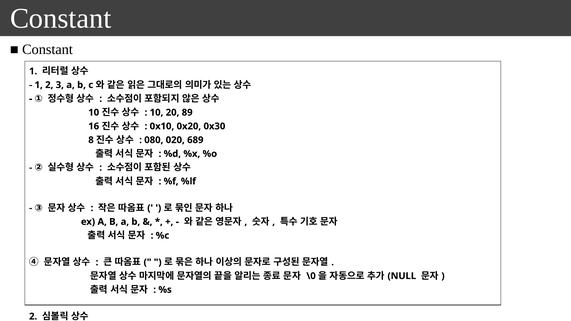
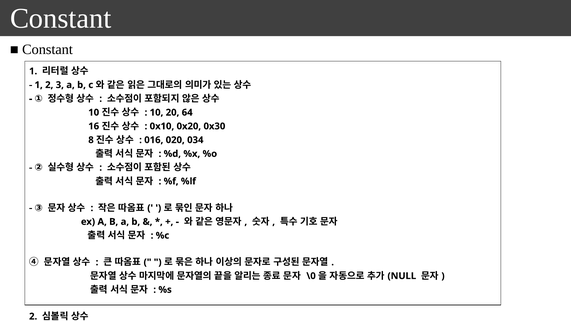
89: 89 -> 64
080: 080 -> 016
689: 689 -> 034
